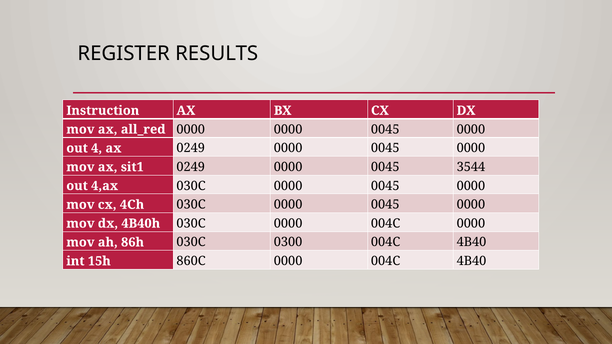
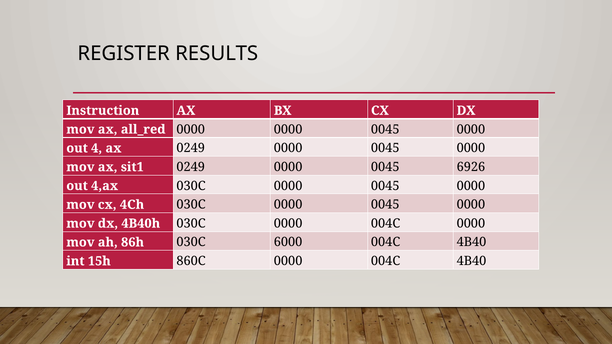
3544: 3544 -> 6926
0300: 0300 -> 6000
